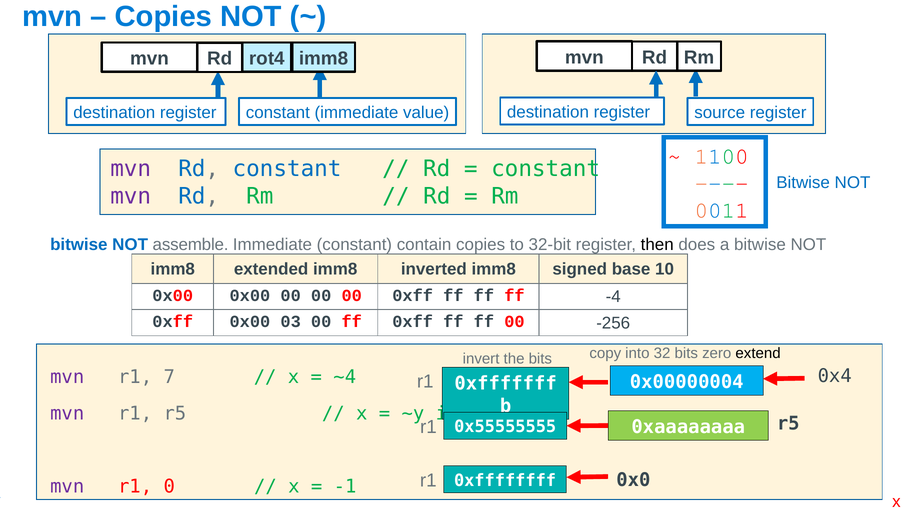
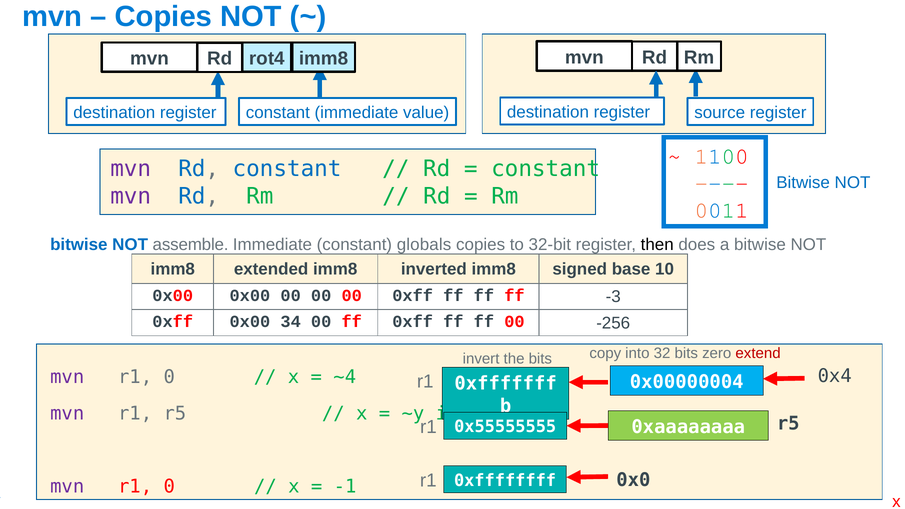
contain: contain -> globals
-4: -4 -> -3
03: 03 -> 34
extend colour: black -> red
7 at (169, 377): 7 -> 0
